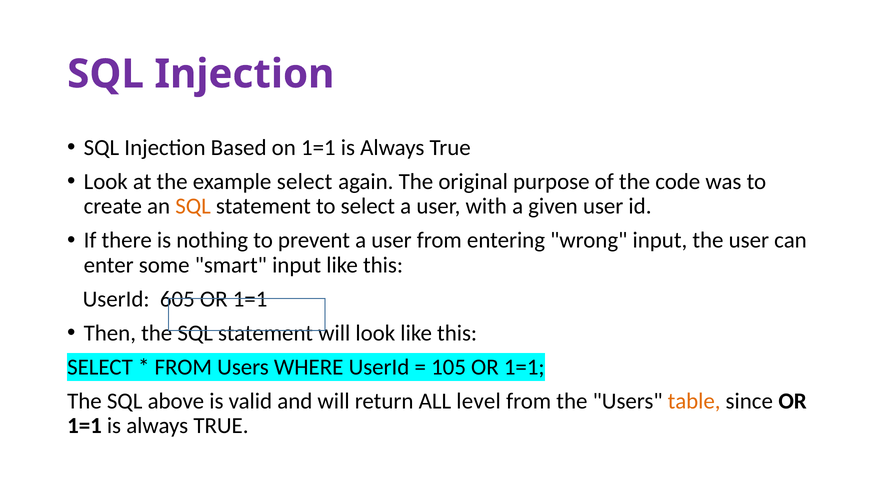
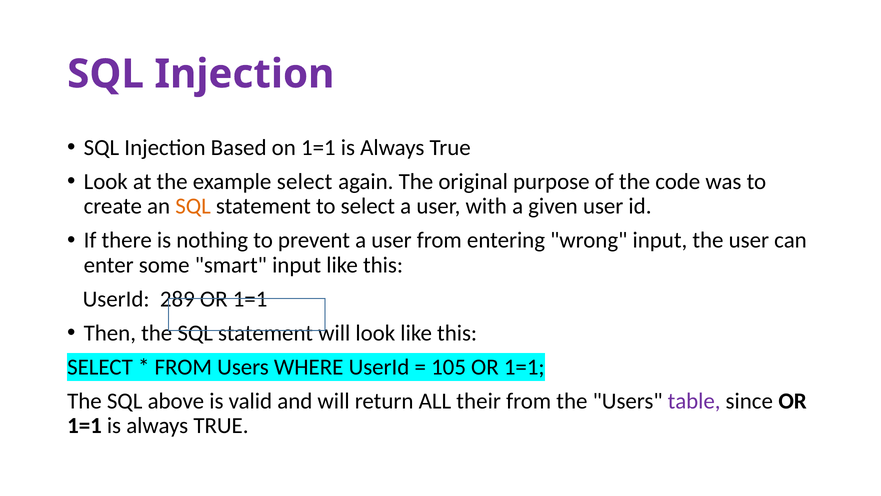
605: 605 -> 289
level: level -> their
table colour: orange -> purple
